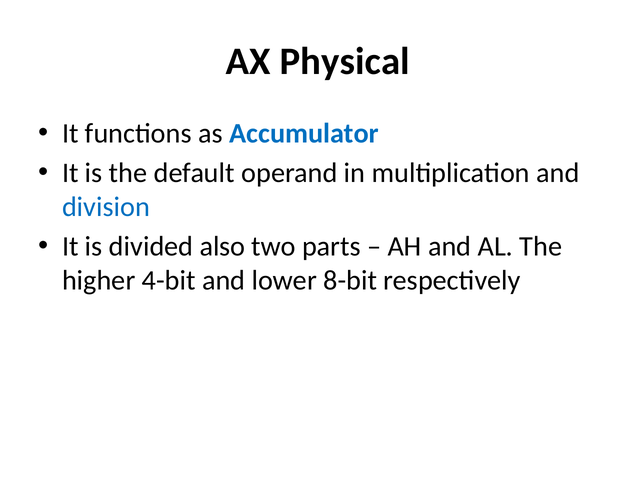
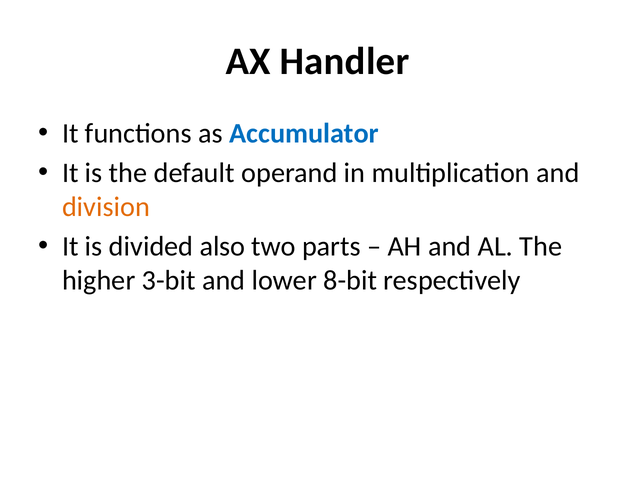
Physical: Physical -> Handler
division colour: blue -> orange
4-bit: 4-bit -> 3-bit
